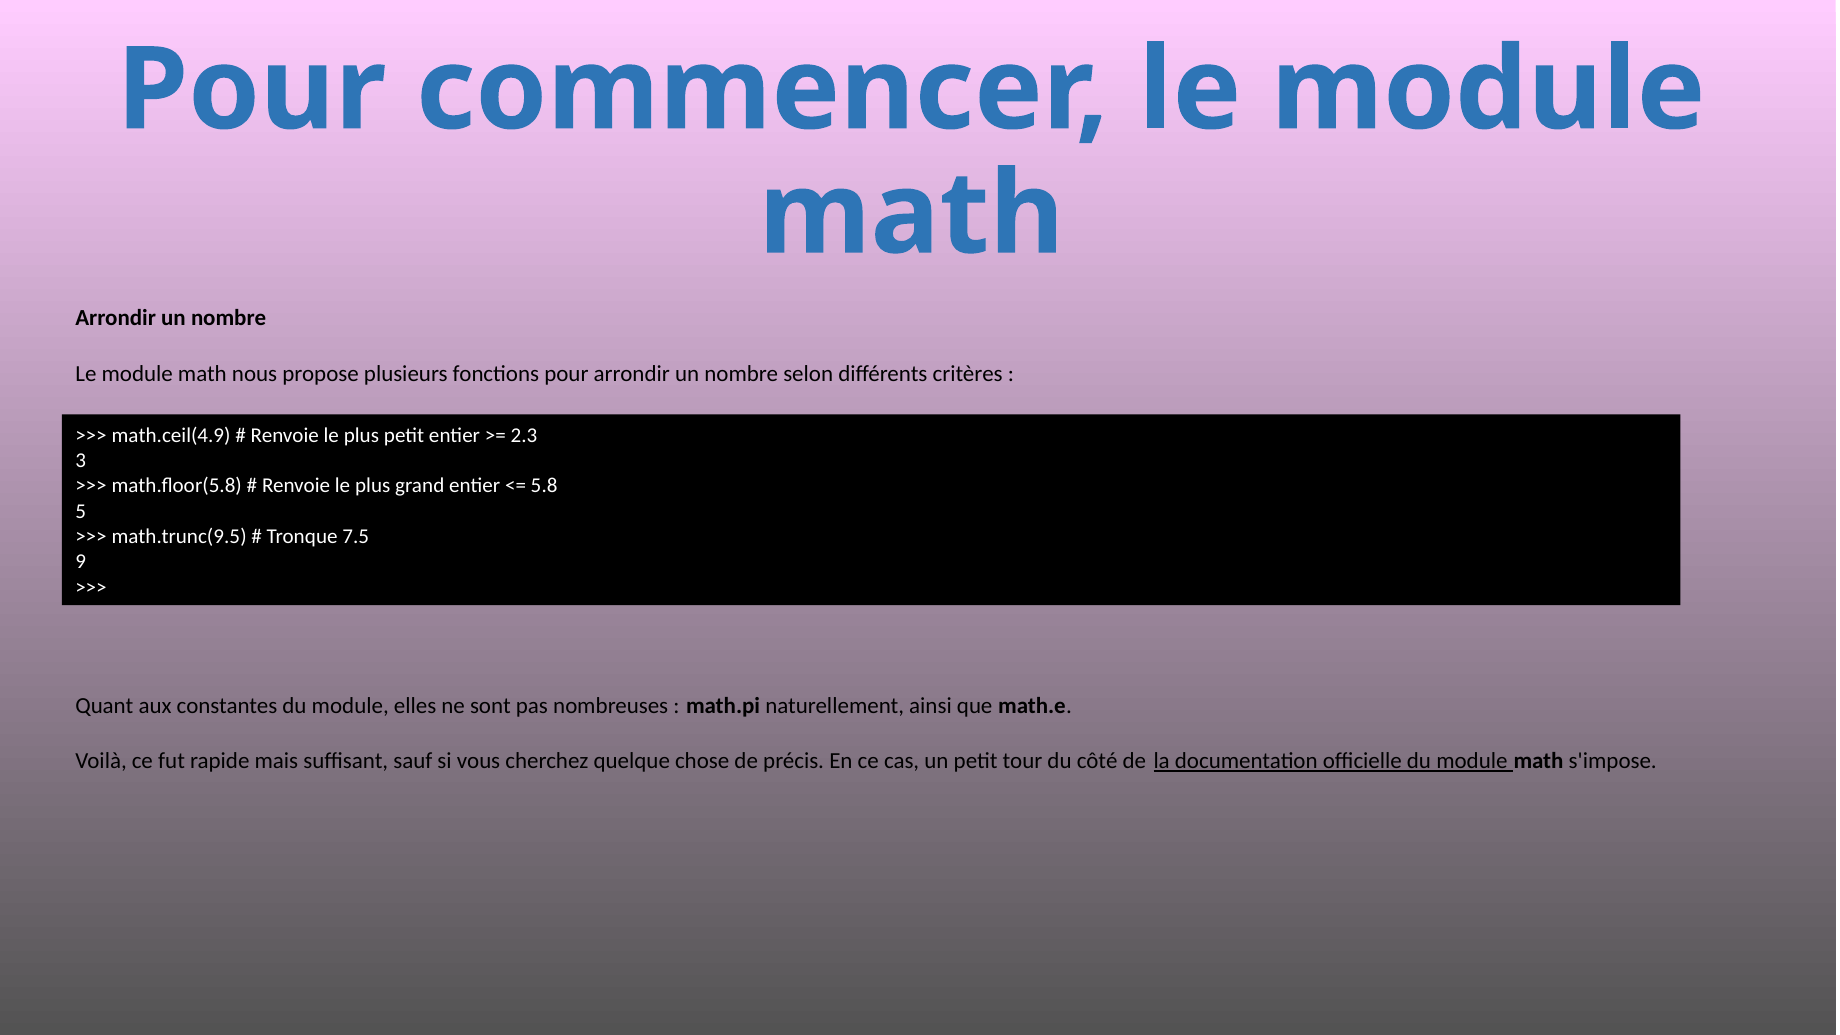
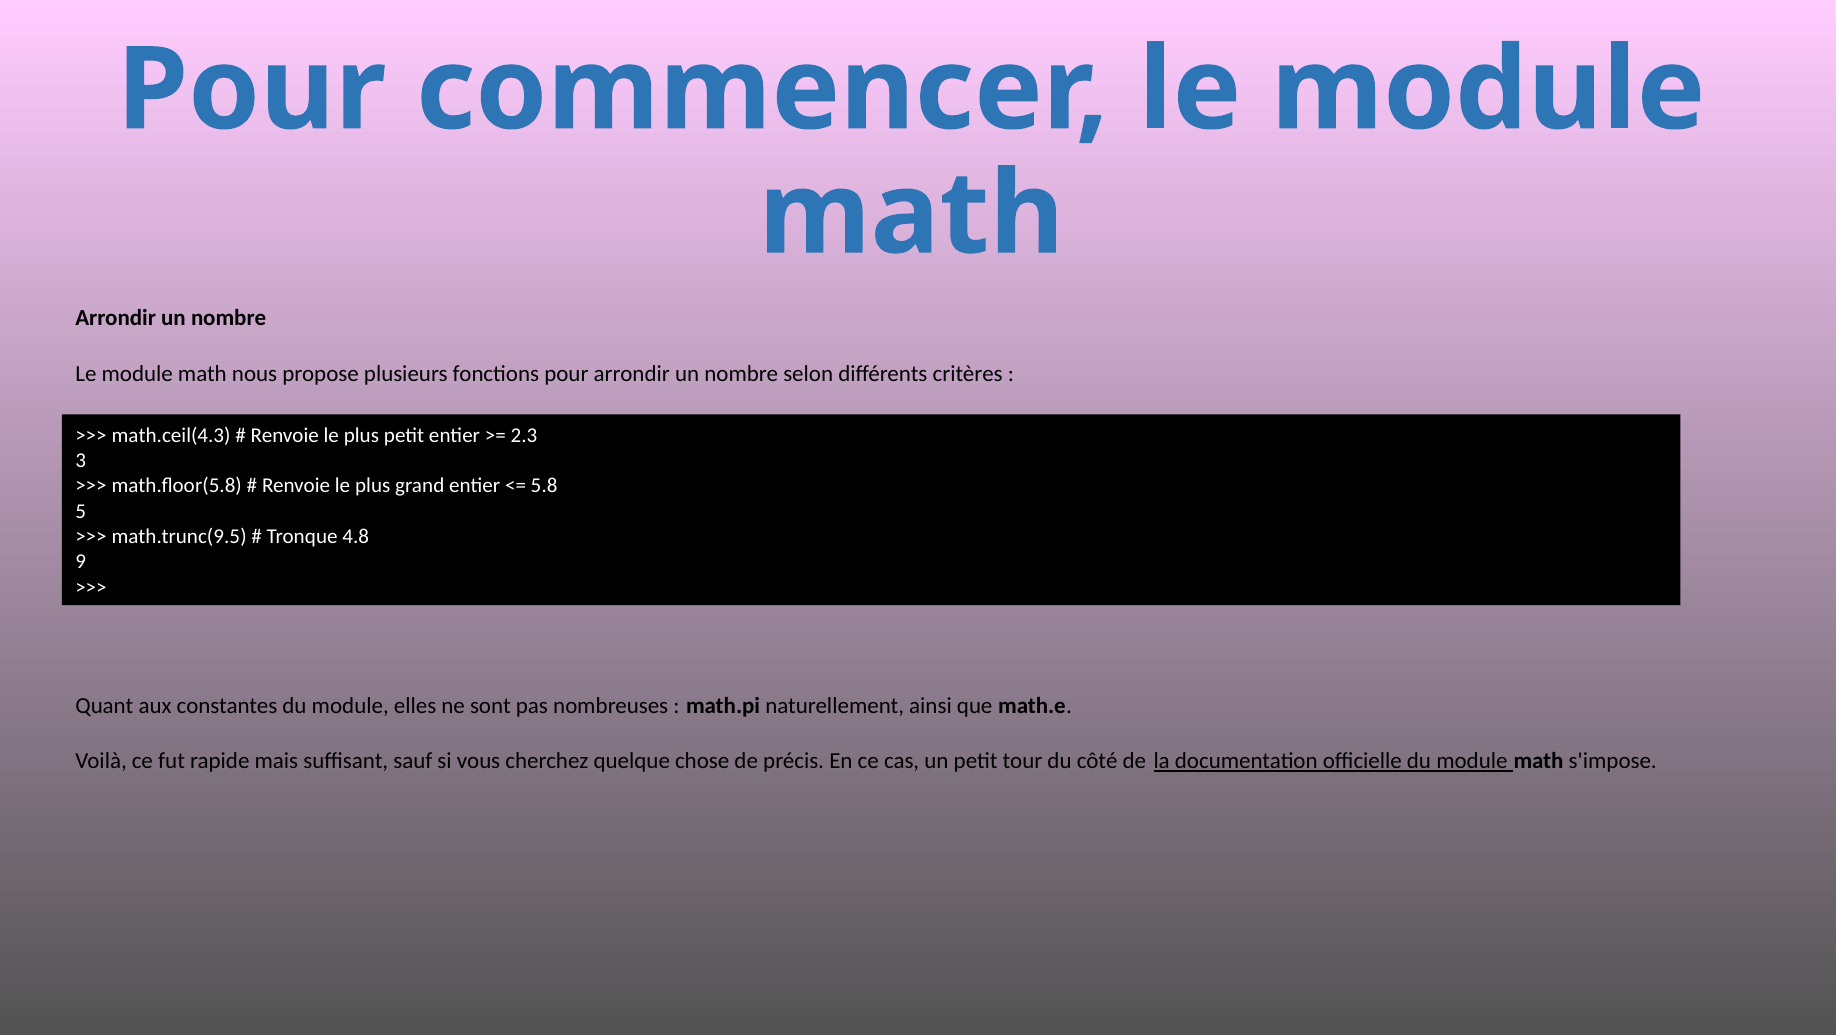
math.ceil(4.9: math.ceil(4.9 -> math.ceil(4.3
7.5: 7.5 -> 4.8
